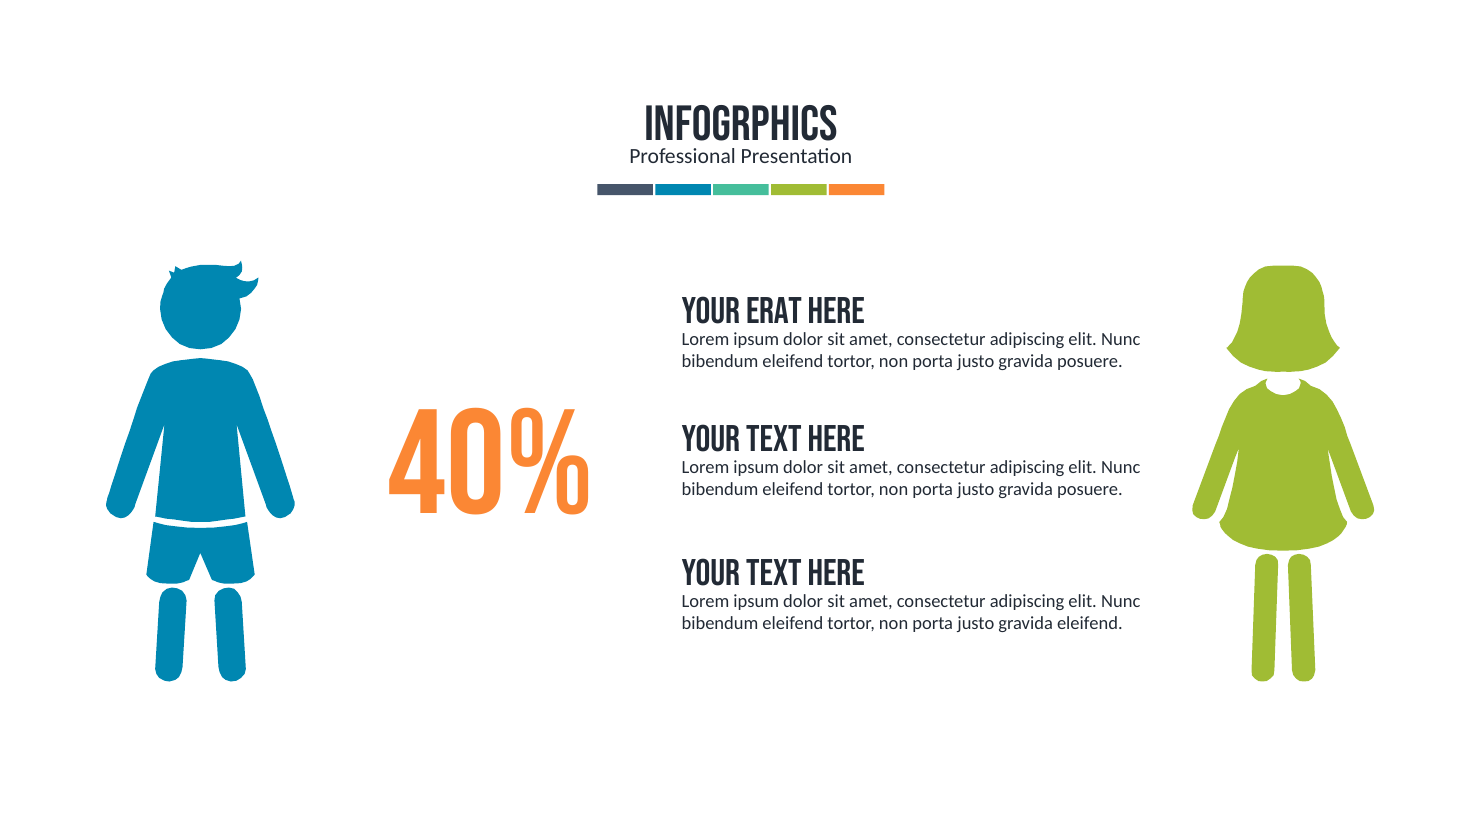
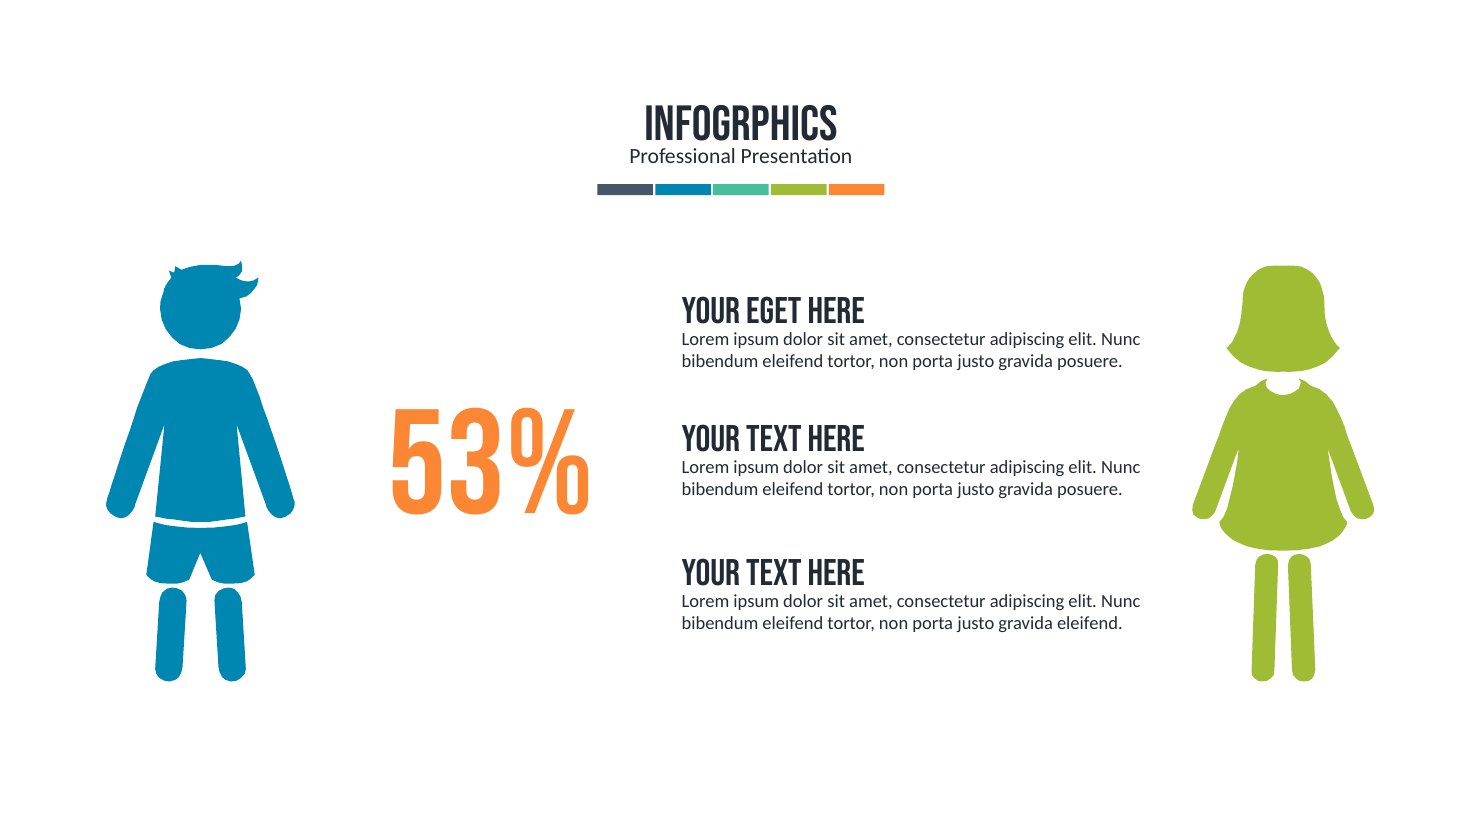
erat: erat -> eget
40%: 40% -> 53%
